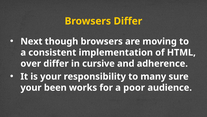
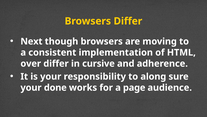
many: many -> along
been: been -> done
poor: poor -> page
